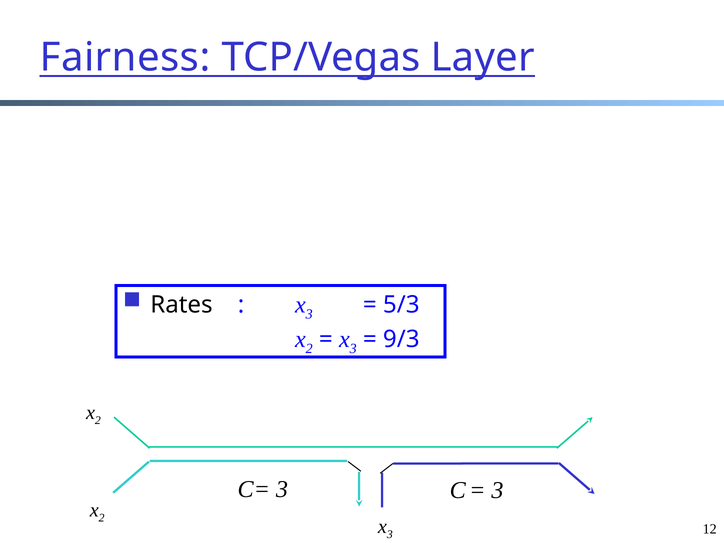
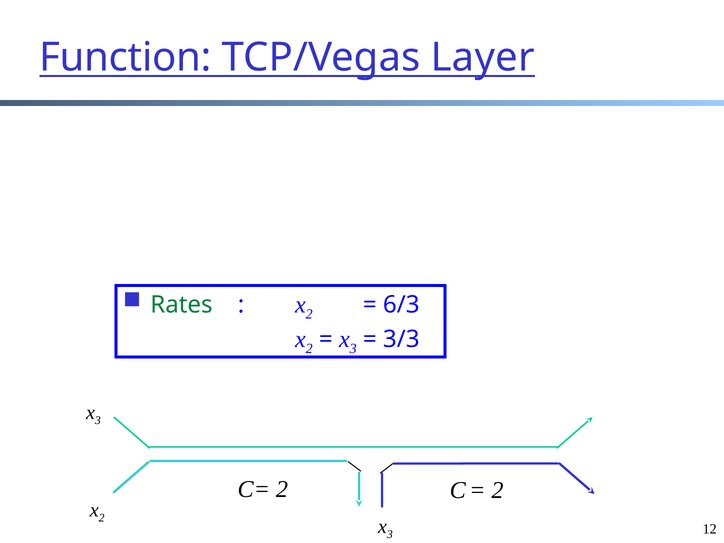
Fairness: Fairness -> Function
Rates colour: black -> green
3 at (309, 314): 3 -> 2
5/3: 5/3 -> 6/3
9/3: 9/3 -> 3/3
2 at (98, 420): 2 -> 3
C= 3: 3 -> 2
3 at (497, 490): 3 -> 2
